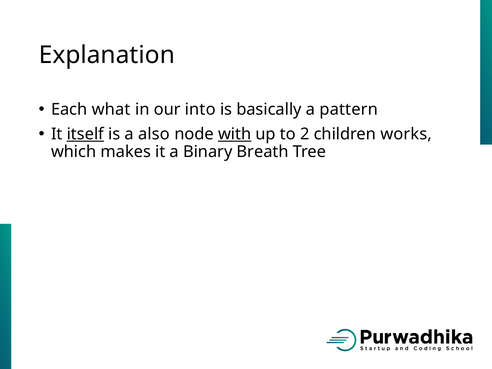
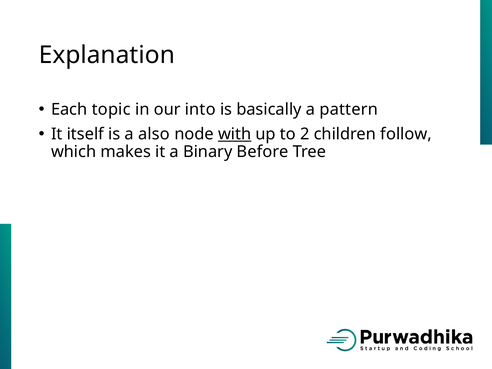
what: what -> topic
itself underline: present -> none
works: works -> follow
Breath: Breath -> Before
